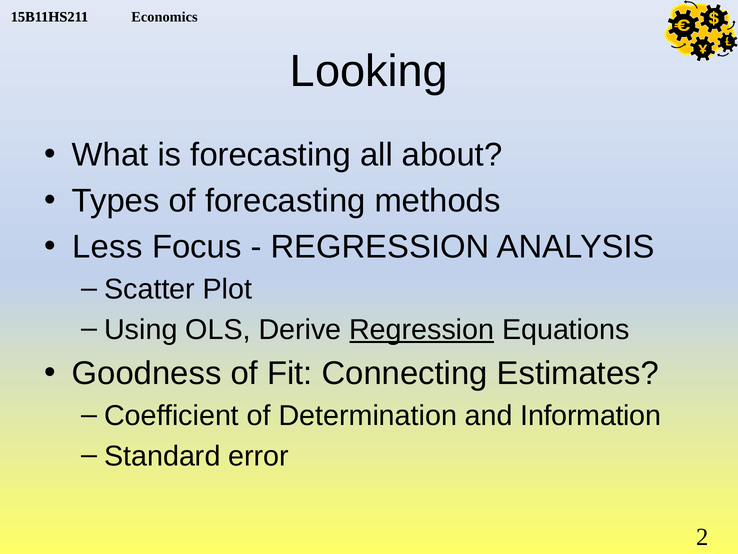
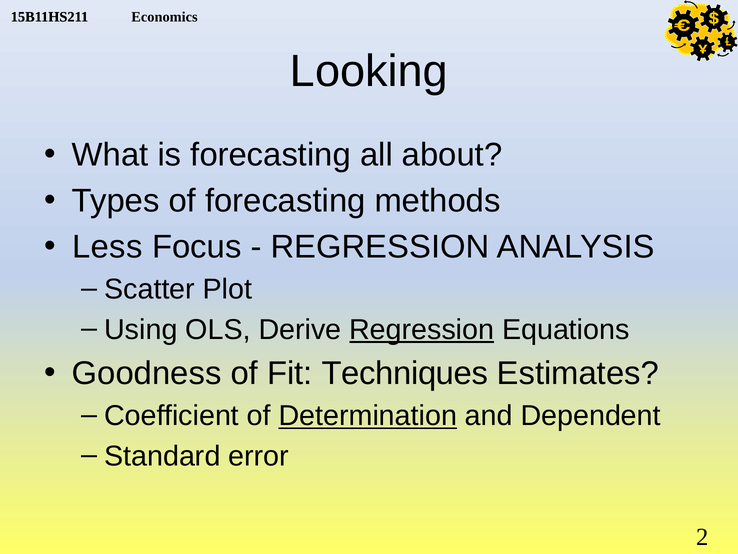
Connecting: Connecting -> Techniques
Determination underline: none -> present
Information: Information -> Dependent
